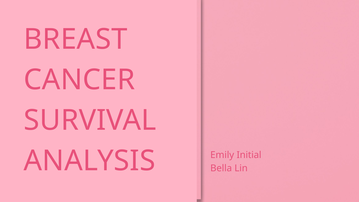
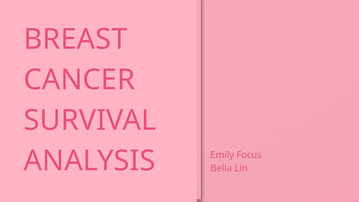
Initial: Initial -> Focus
